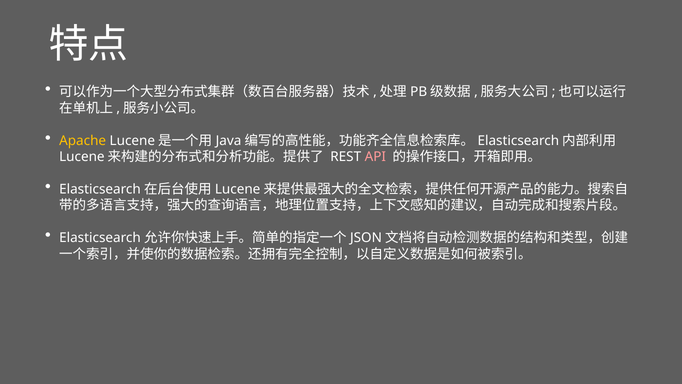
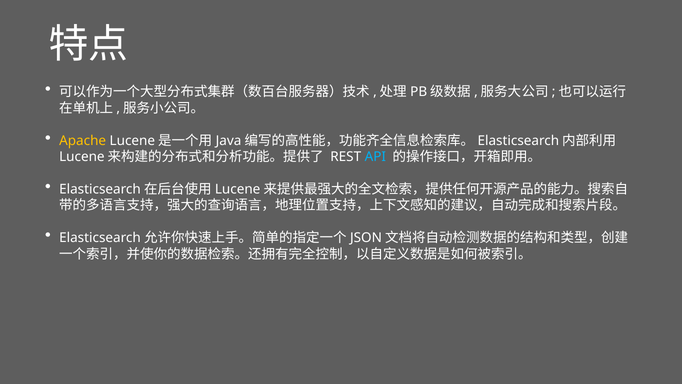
API colour: pink -> light blue
